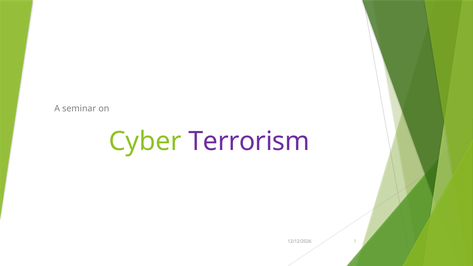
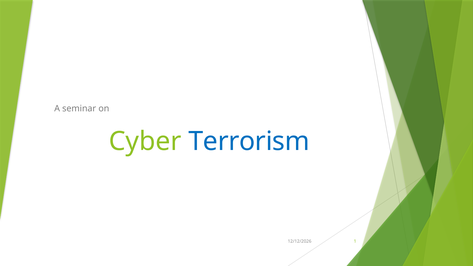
Terrorism colour: purple -> blue
